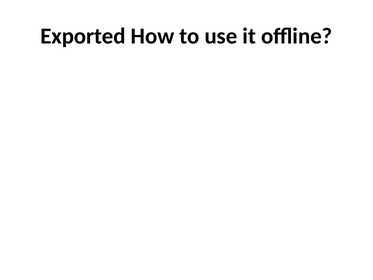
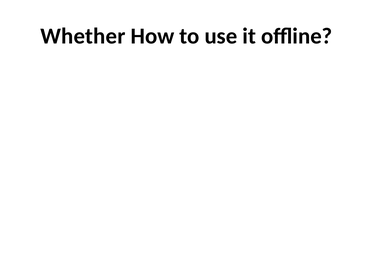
Exported: Exported -> Whether
